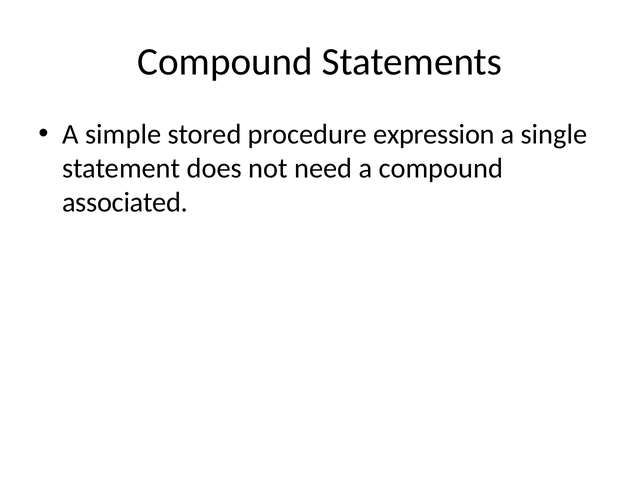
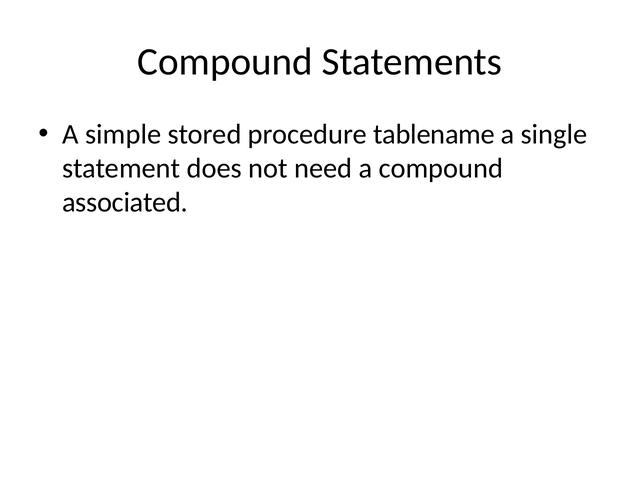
expression: expression -> tablename
